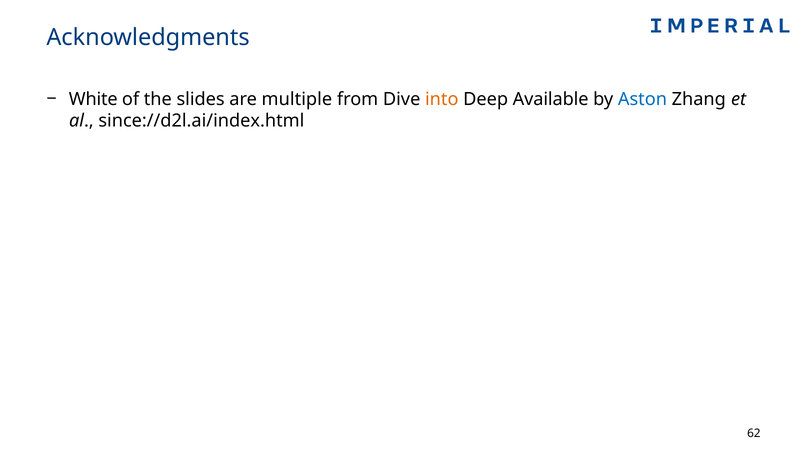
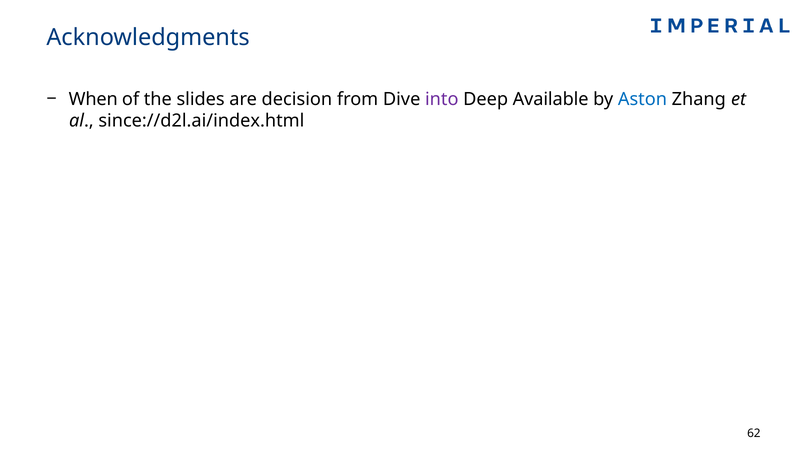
White: White -> When
multiple: multiple -> decision
into colour: orange -> purple
